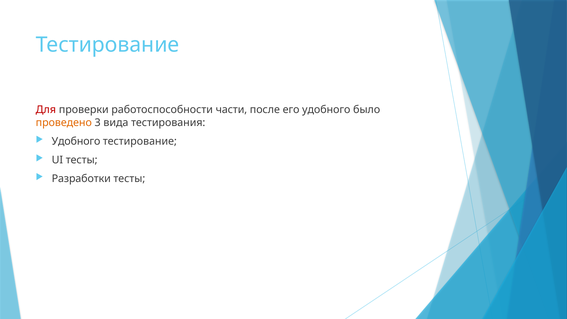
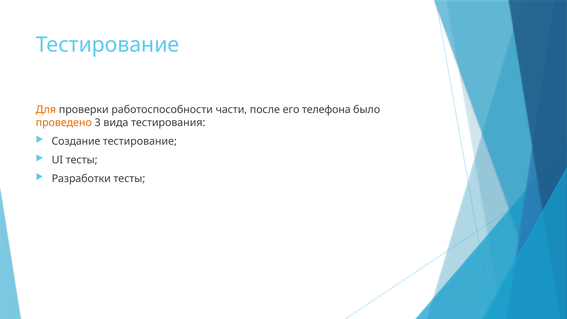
Для colour: red -> orange
его удобного: удобного -> телефона
Удобного at (76, 141): Удобного -> Создание
